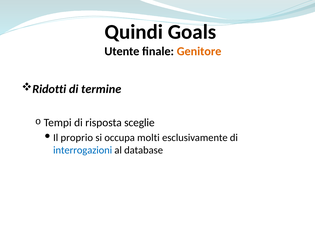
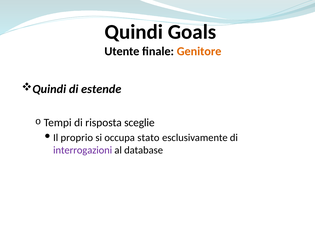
Ridotti at (49, 89): Ridotti -> Quindi
termine: termine -> estende
molti: molti -> stato
interrogazioni colour: blue -> purple
